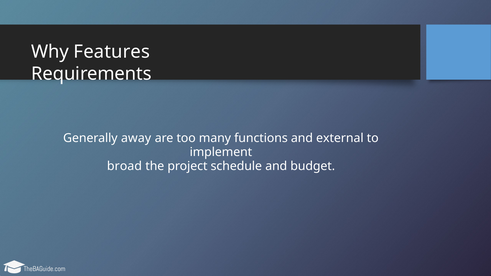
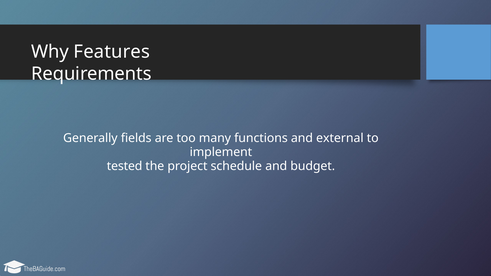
away: away -> fields
broad: broad -> tested
